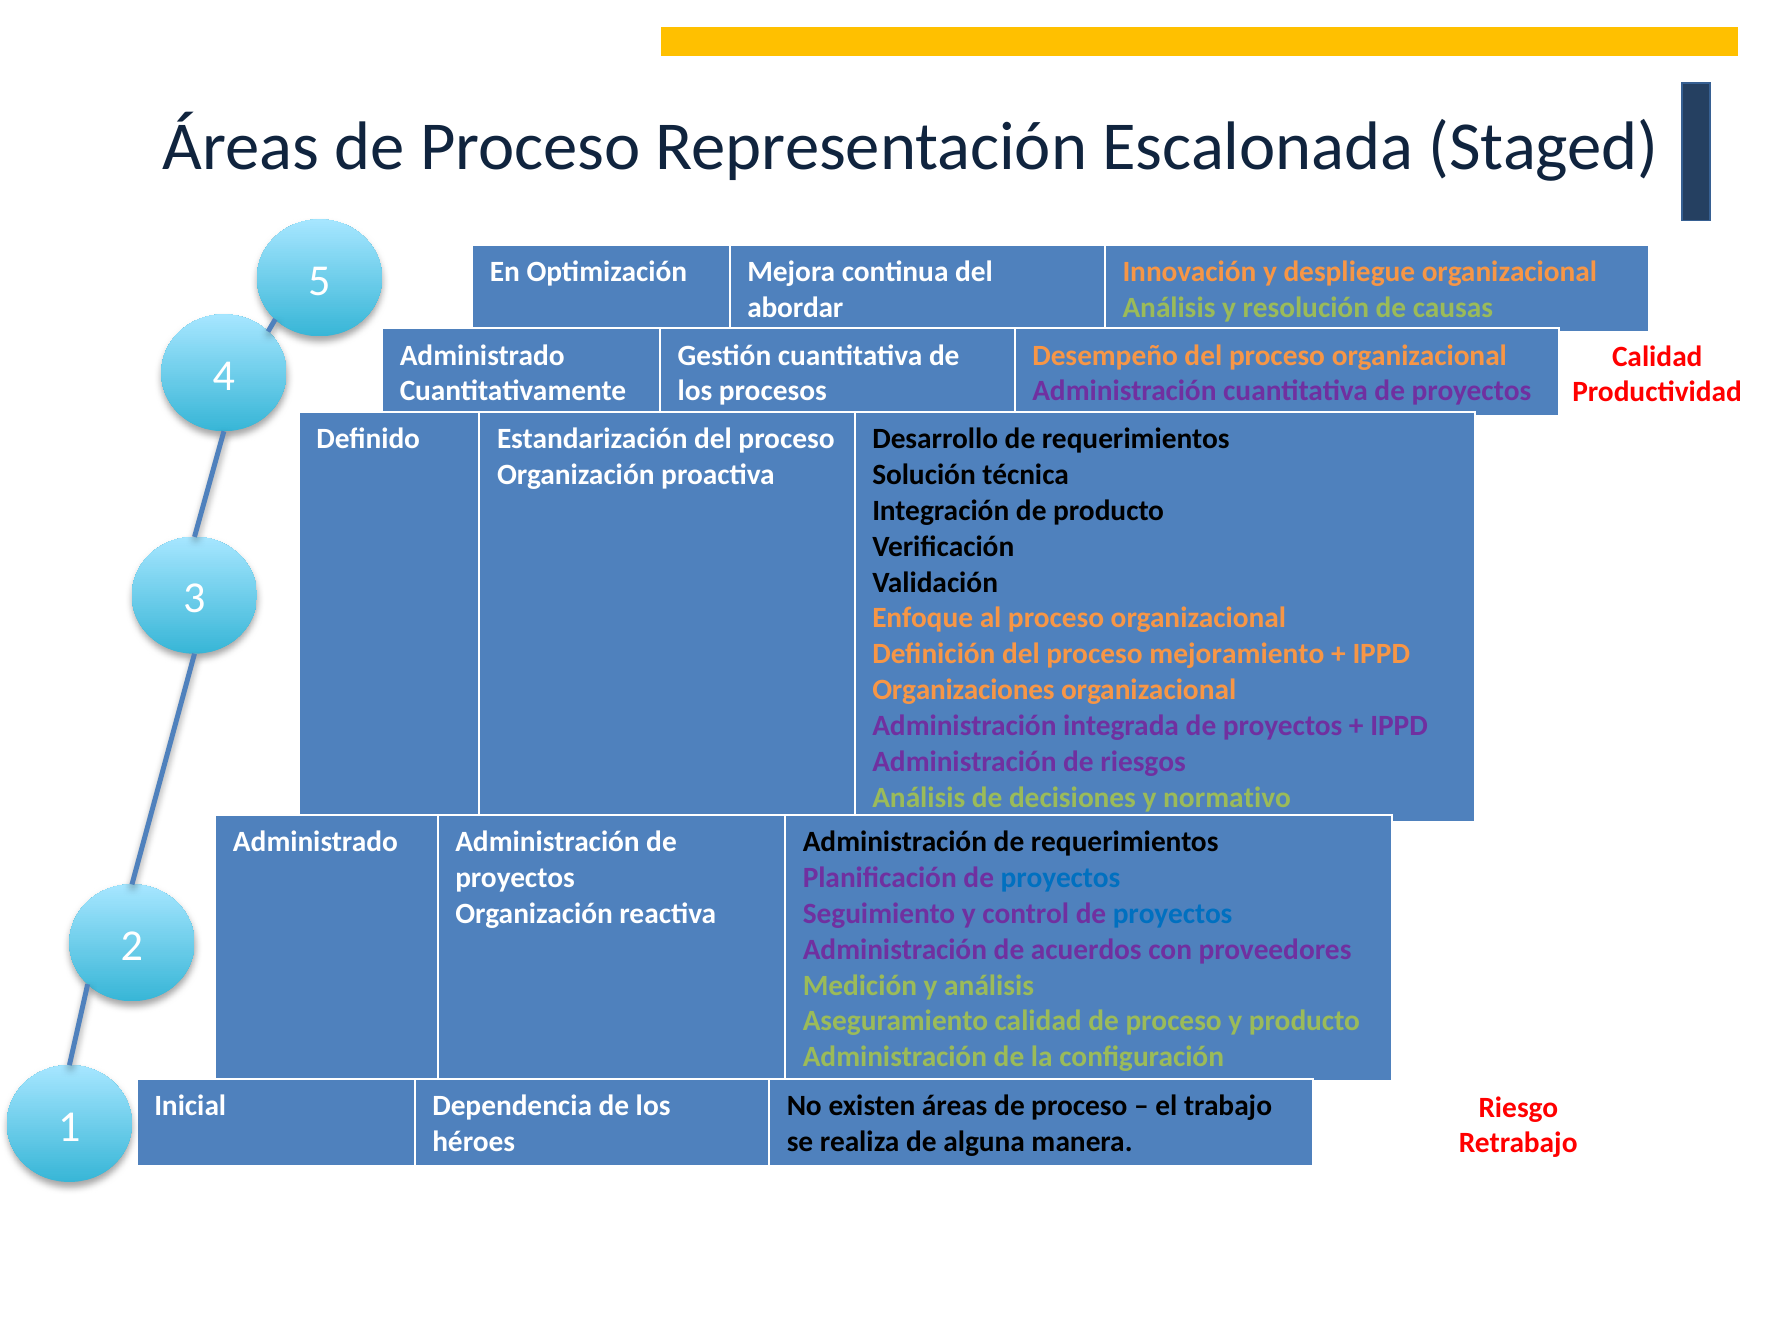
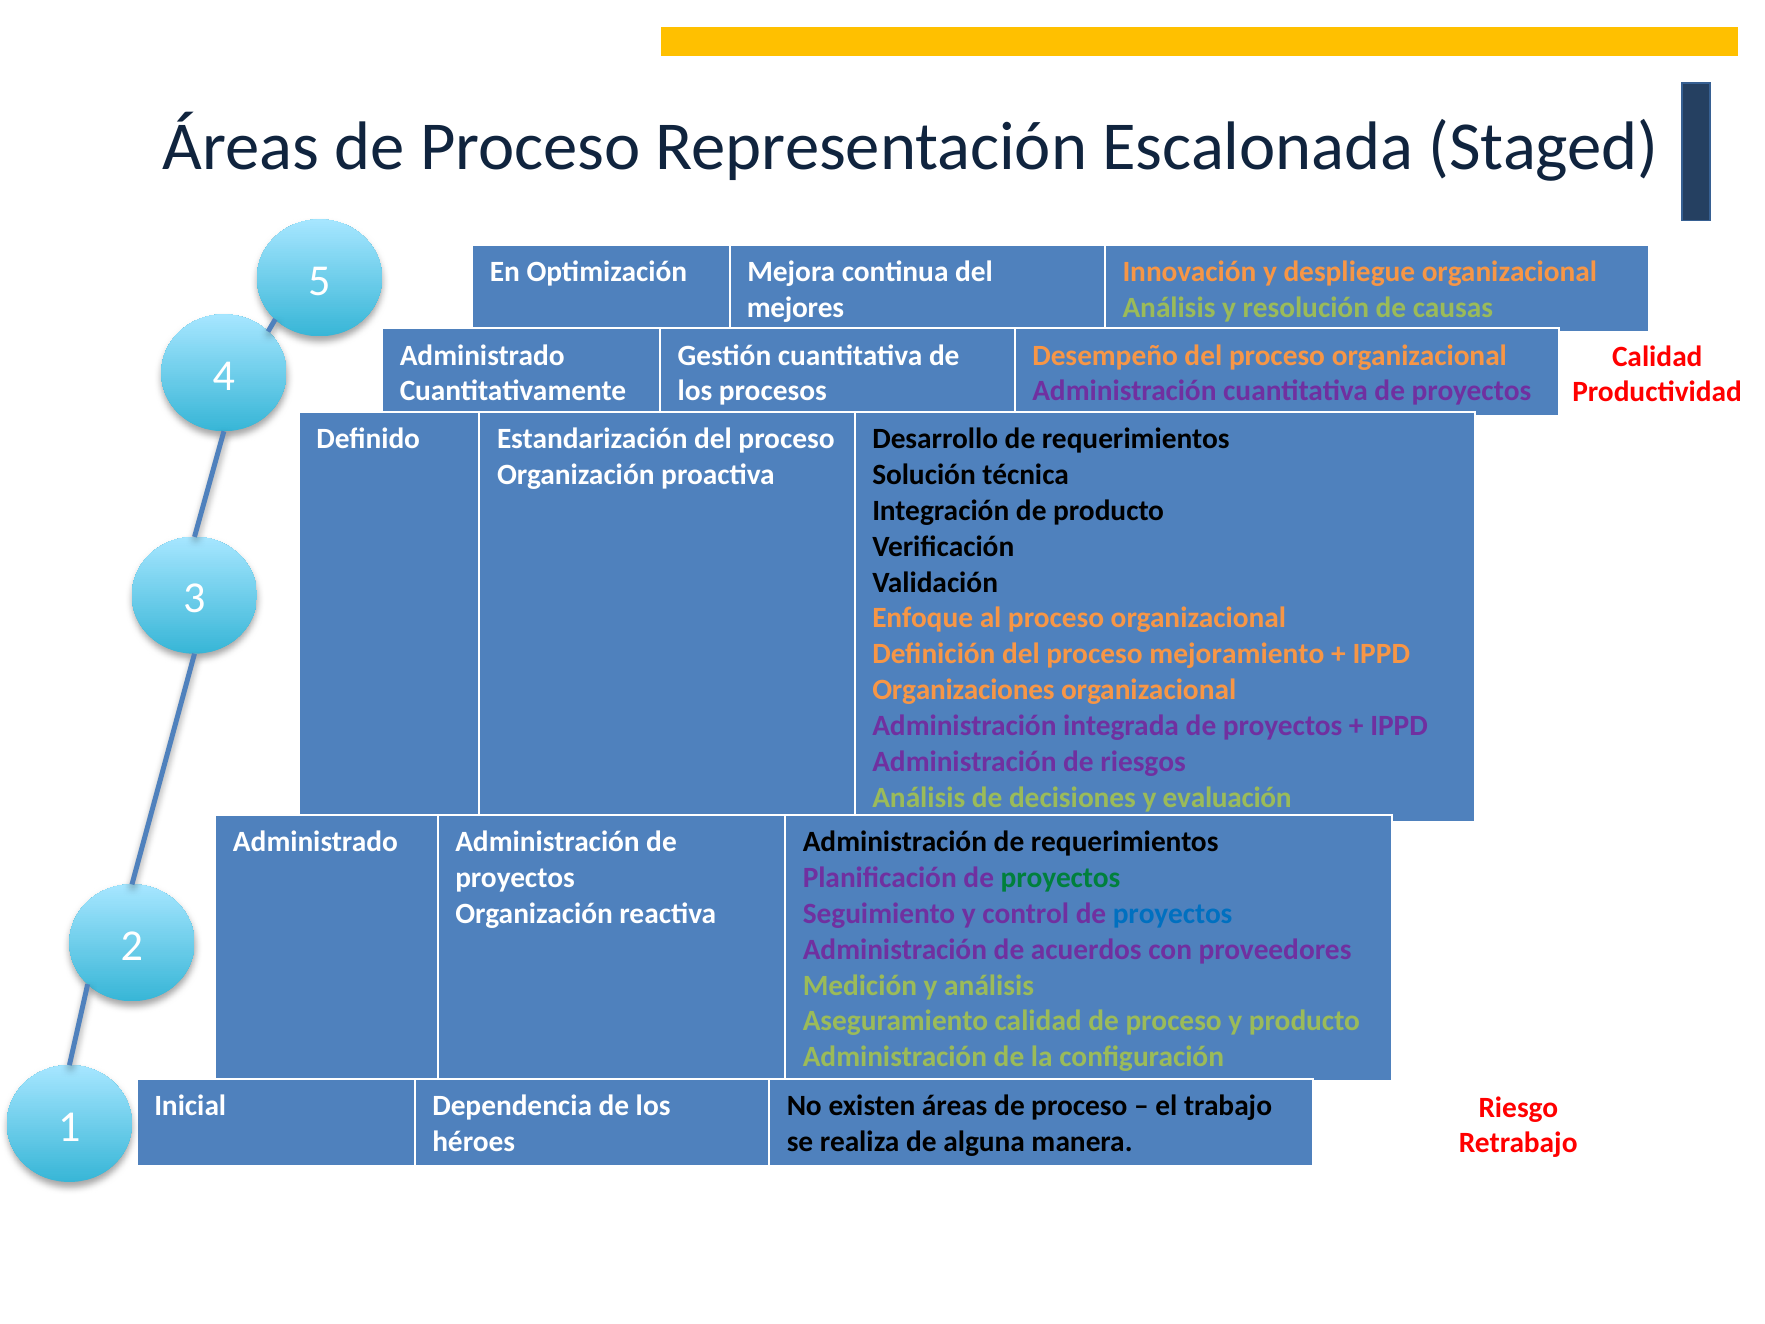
abordar: abordar -> mejores
normativo: normativo -> evaluación
proyectos at (1060, 878) colour: blue -> green
